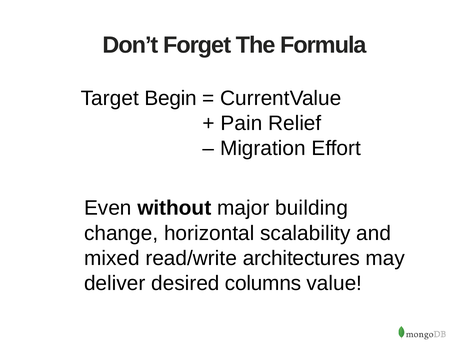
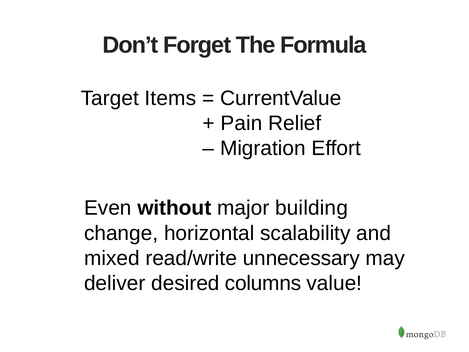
Begin: Begin -> Items
architectures: architectures -> unnecessary
